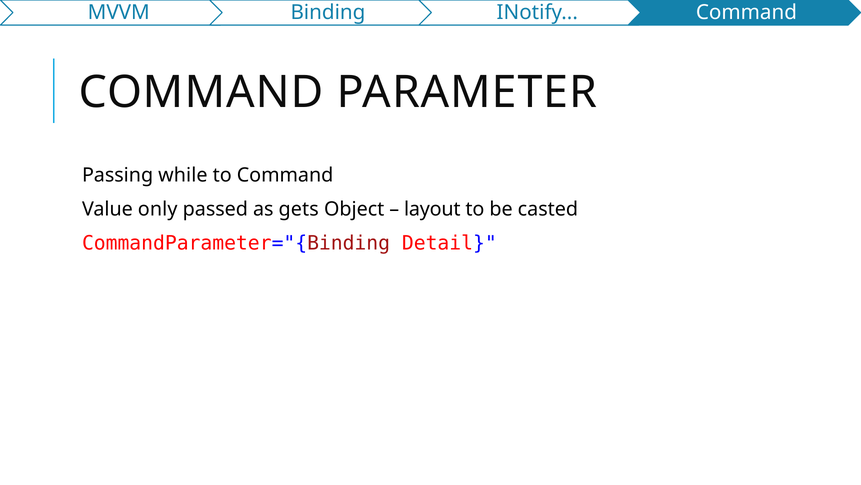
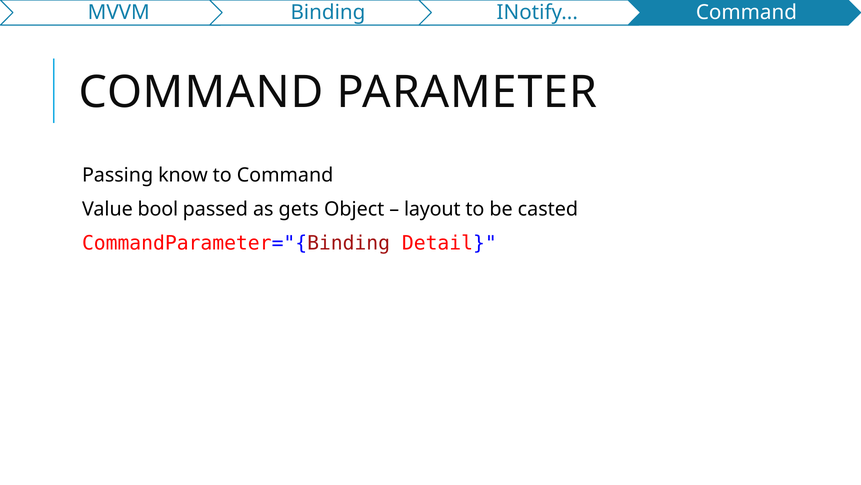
while: while -> know
only: only -> bool
